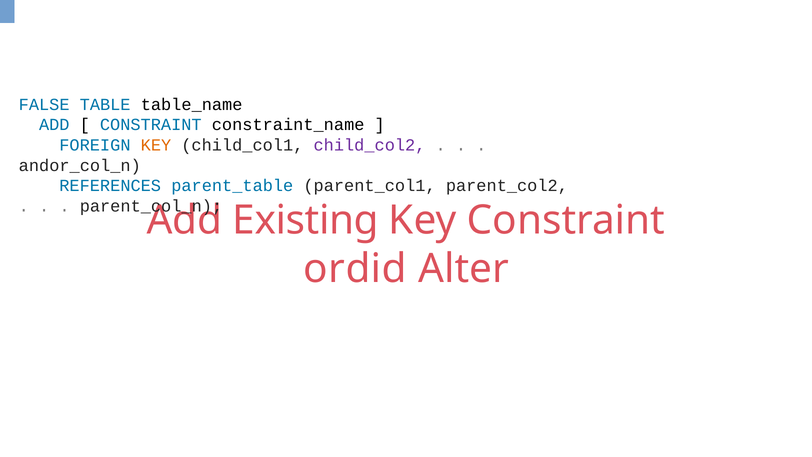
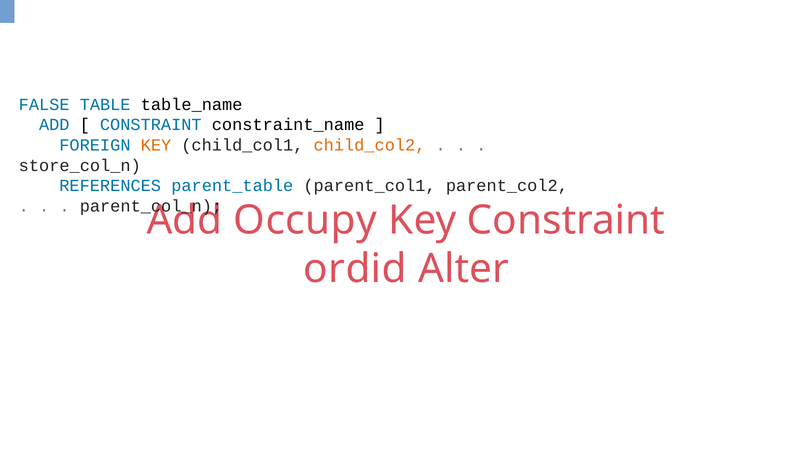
child_col2 colour: purple -> orange
andor_col_n: andor_col_n -> store_col_n
Existing: Existing -> Occupy
